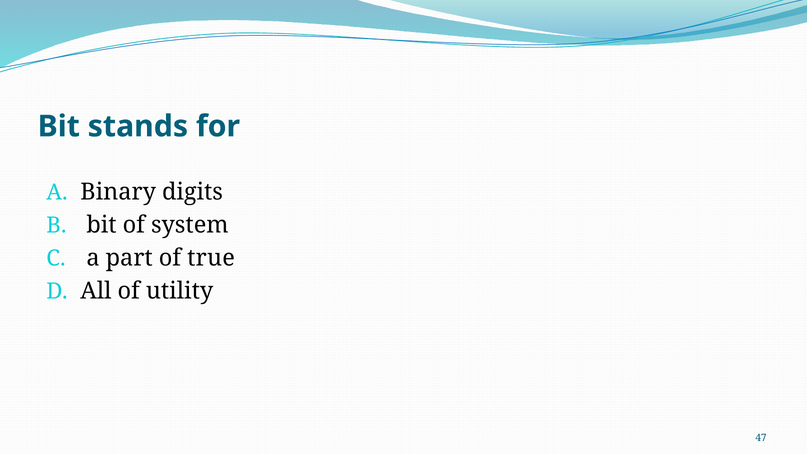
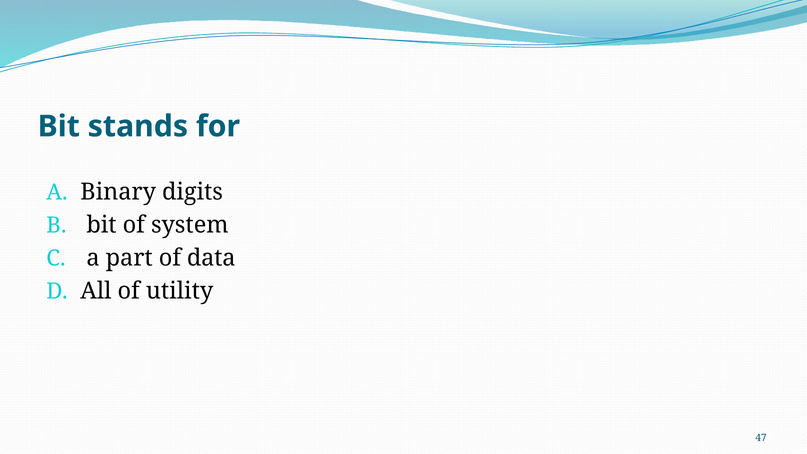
true: true -> data
